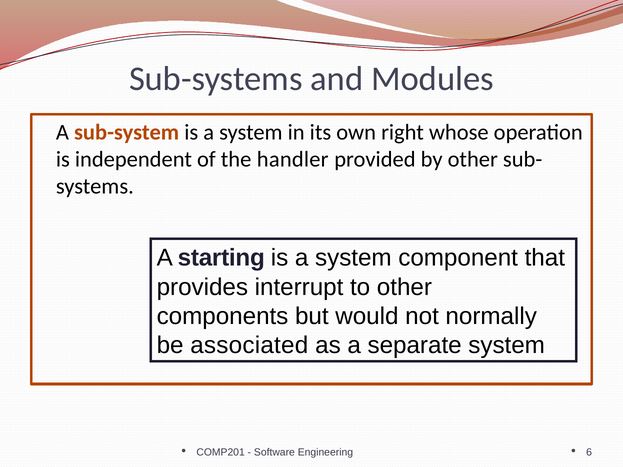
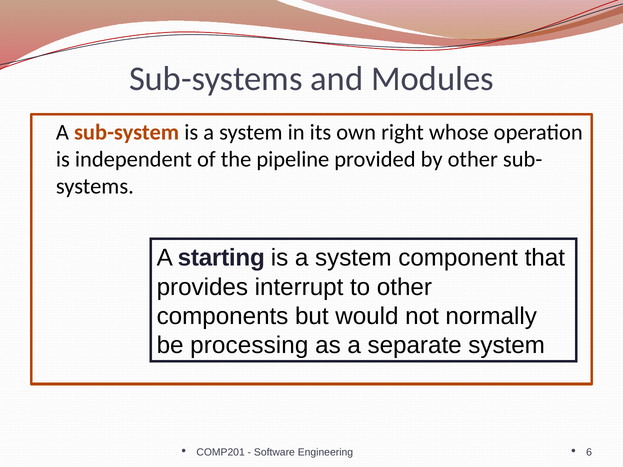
handler: handler -> pipeline
associated: associated -> processing
